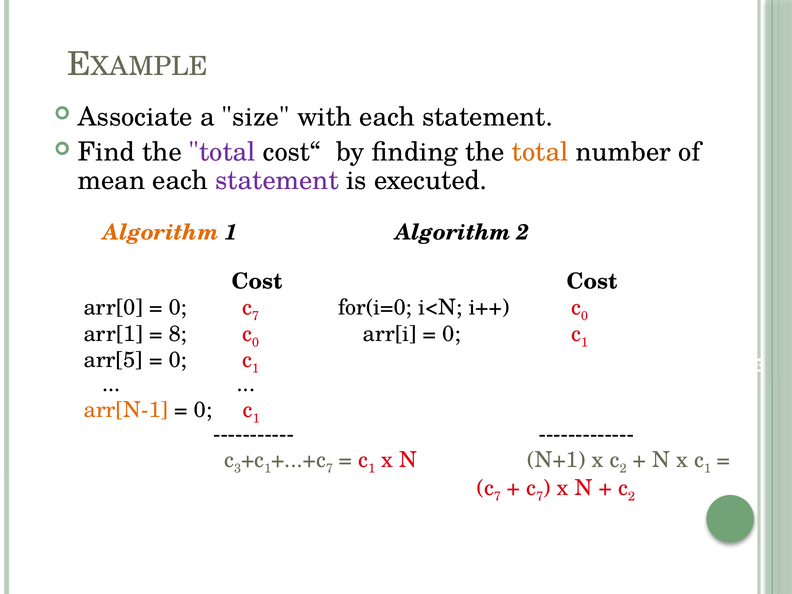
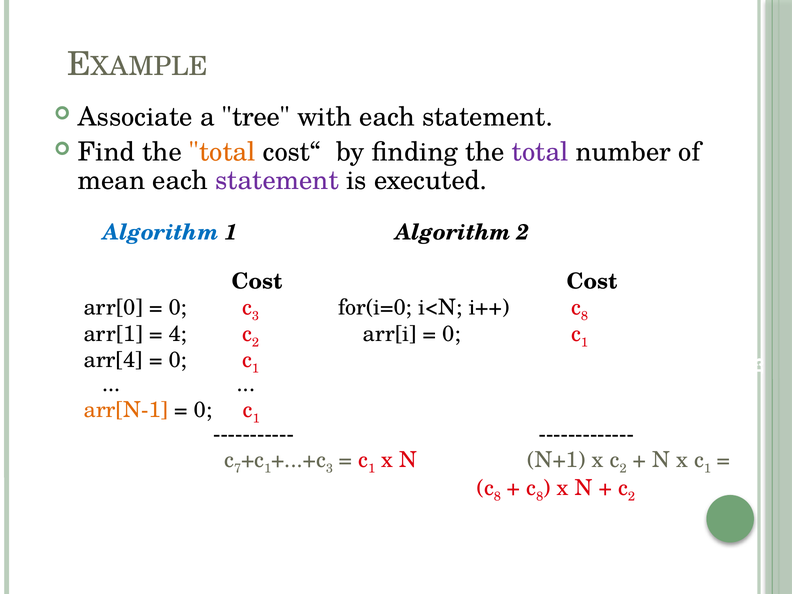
size: size -> tree
total at (222, 152) colour: purple -> orange
total at (540, 152) colour: orange -> purple
Algorithm at (161, 233) colour: orange -> blue
7 at (255, 316): 7 -> 3
0 at (584, 316): 0 -> 8
8: 8 -> 4
0 at (255, 342): 0 -> 2
arr[5: arr[5 -> arr[4
3: 3 -> 7
7 at (329, 468): 7 -> 3
7 at (497, 497): 7 -> 8
7 at (540, 497): 7 -> 8
